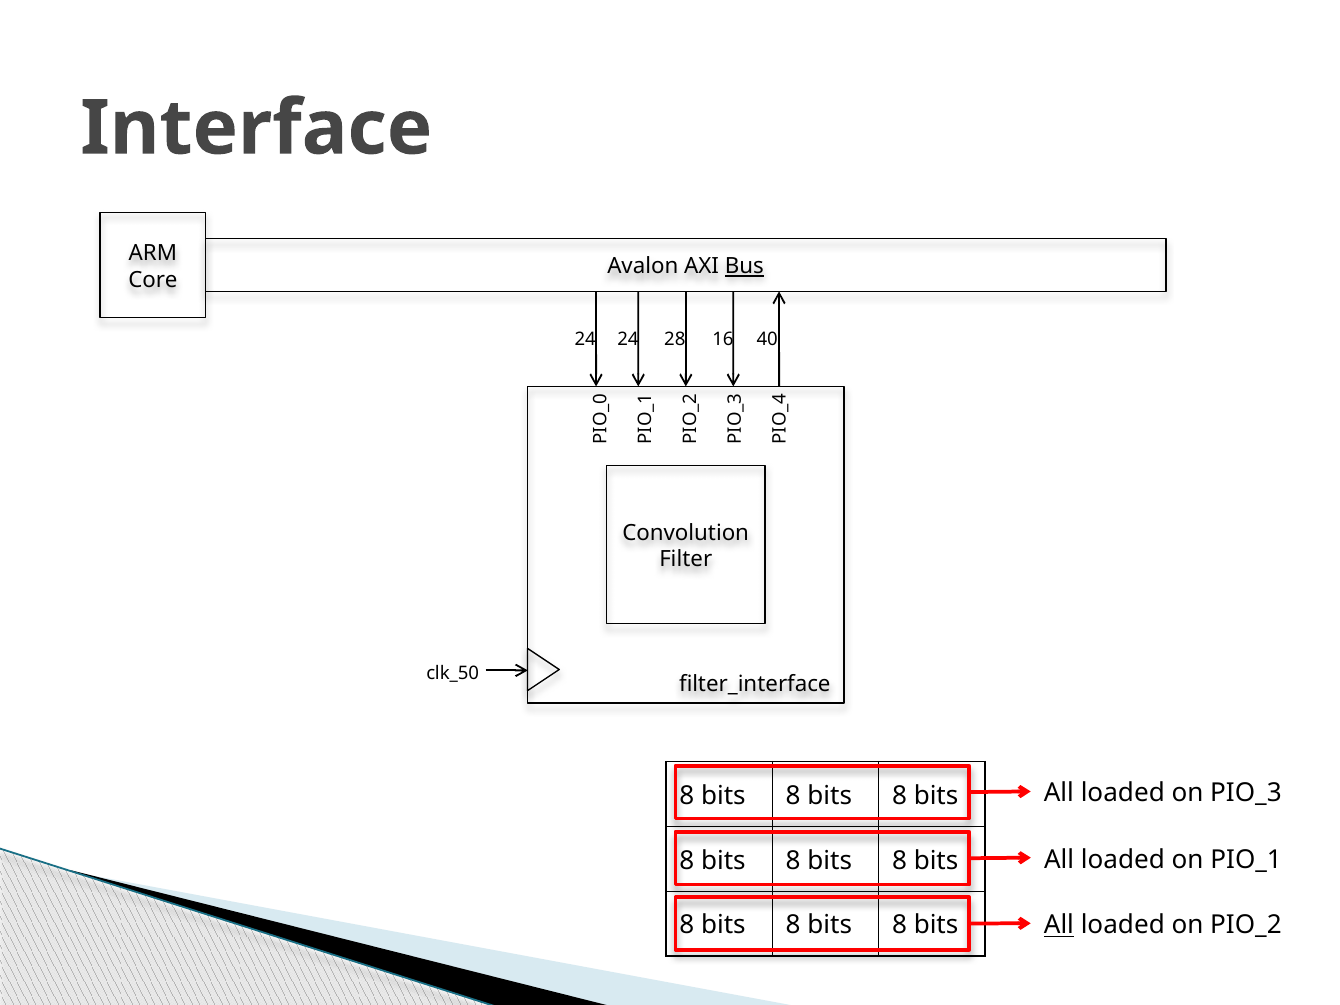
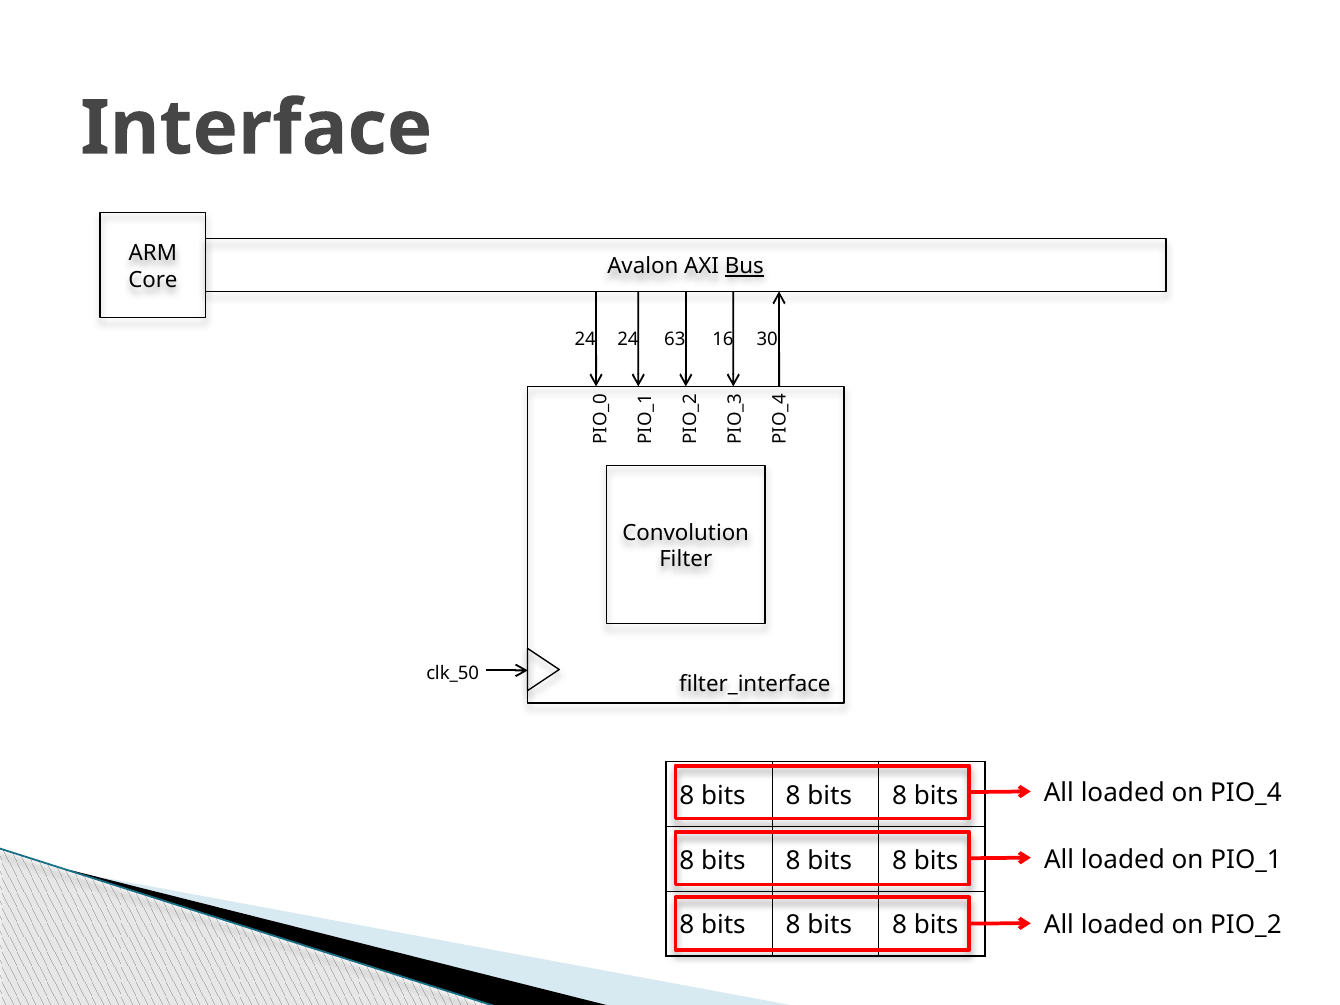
28: 28 -> 63
40: 40 -> 30
PIO_3: PIO_3 -> PIO_4
All at (1059, 925) underline: present -> none
